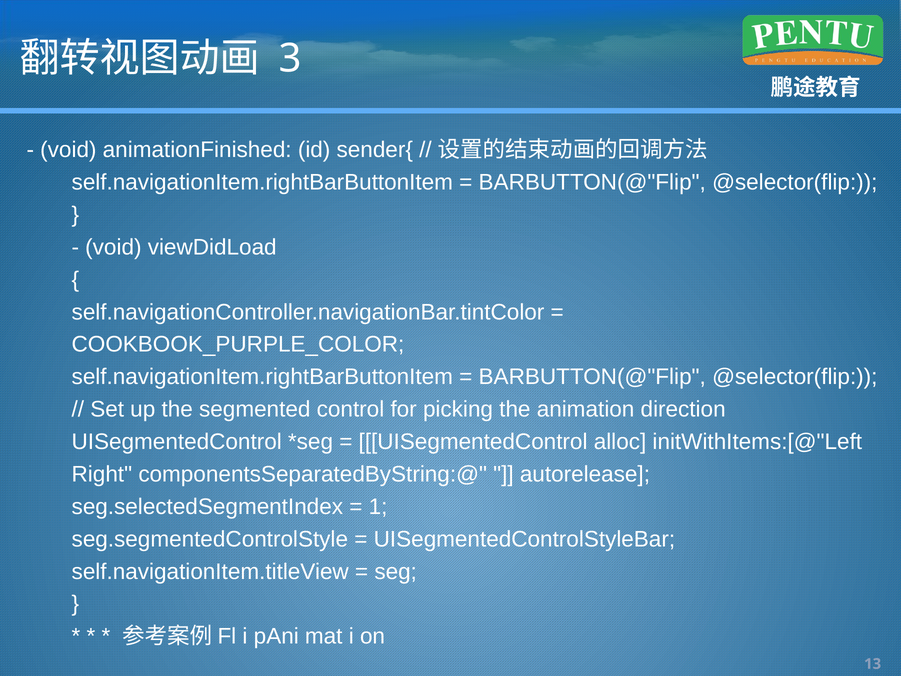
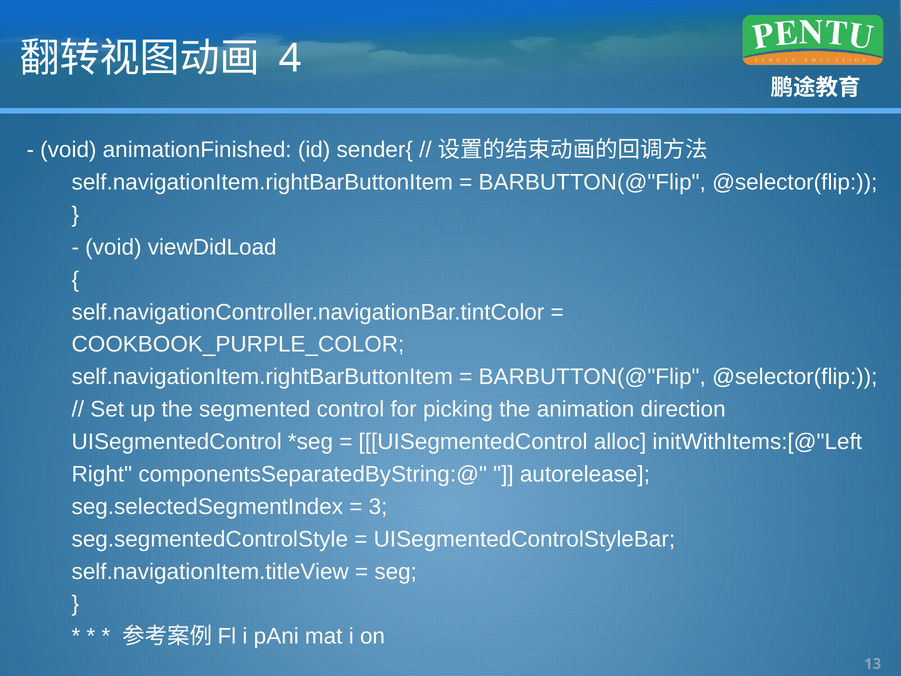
3: 3 -> 4
1: 1 -> 3
